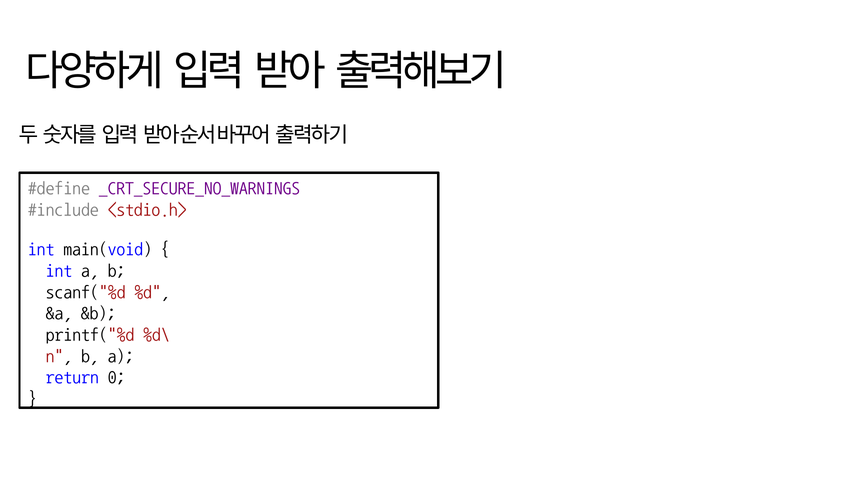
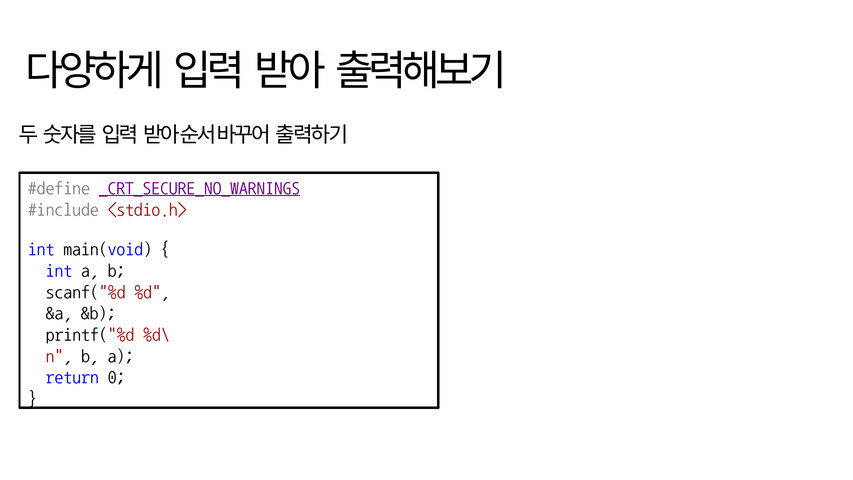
_CRT_SECURE_NO_WARNINGS underline: none -> present
